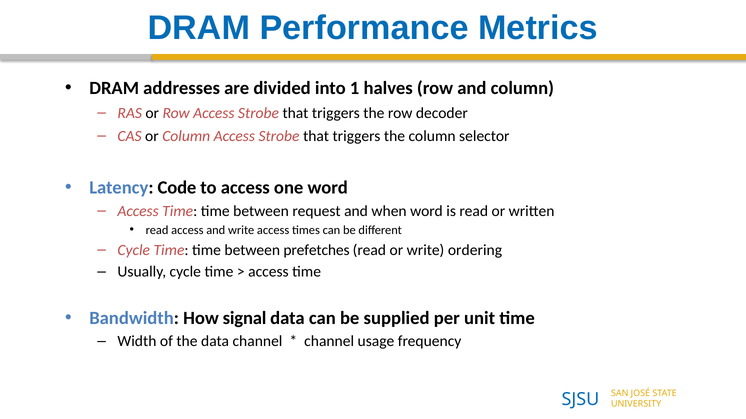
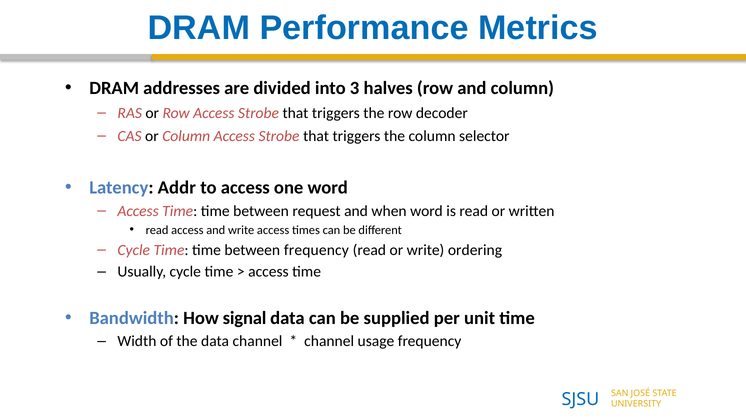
1: 1 -> 3
Code: Code -> Addr
between prefetches: prefetches -> frequency
